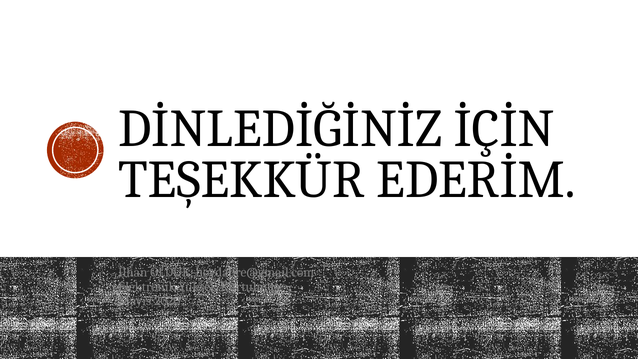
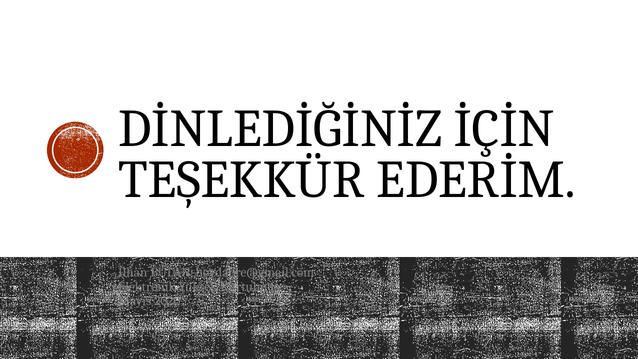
OLDUK: OLDUK -> BULAN
